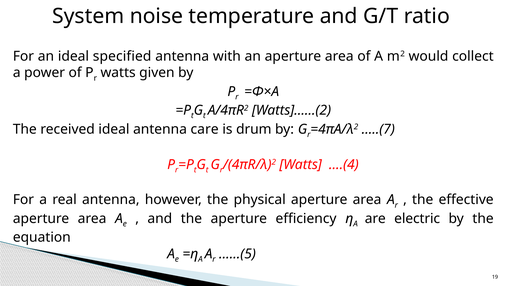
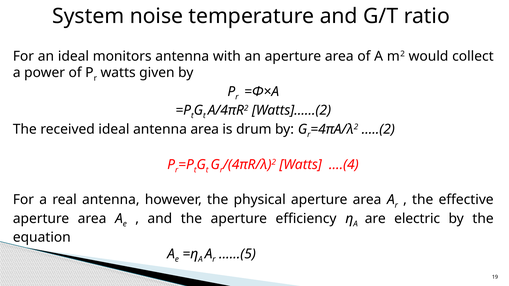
specified: specified -> monitors
antenna care: care -> area
…..(7: …..(7 -> …..(2
